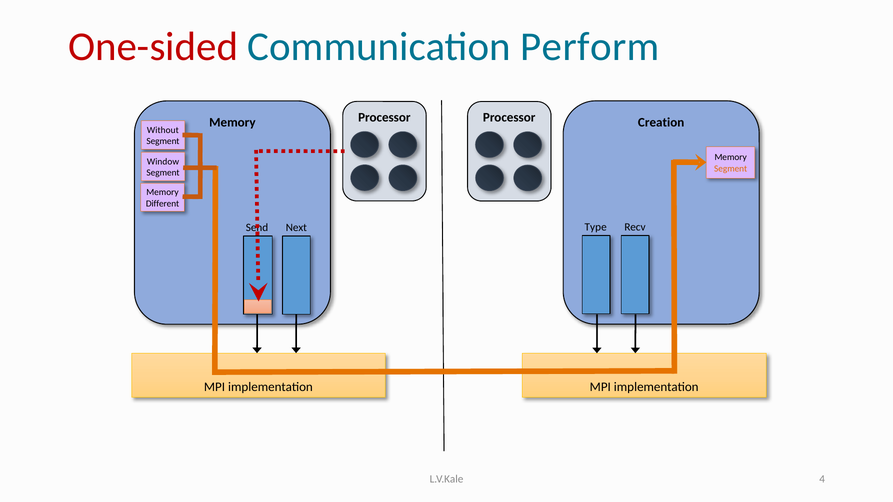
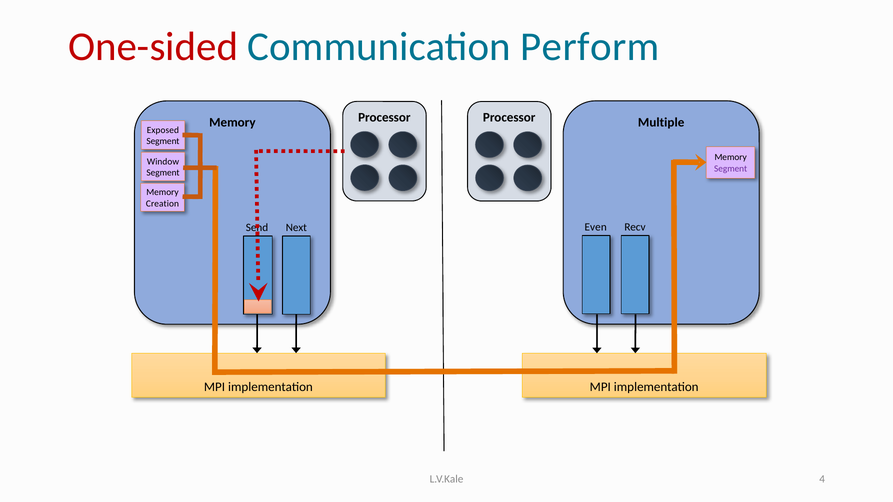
Creation: Creation -> Multiple
Without: Without -> Exposed
Segment at (731, 169) colour: orange -> purple
Different: Different -> Creation
Type: Type -> Even
